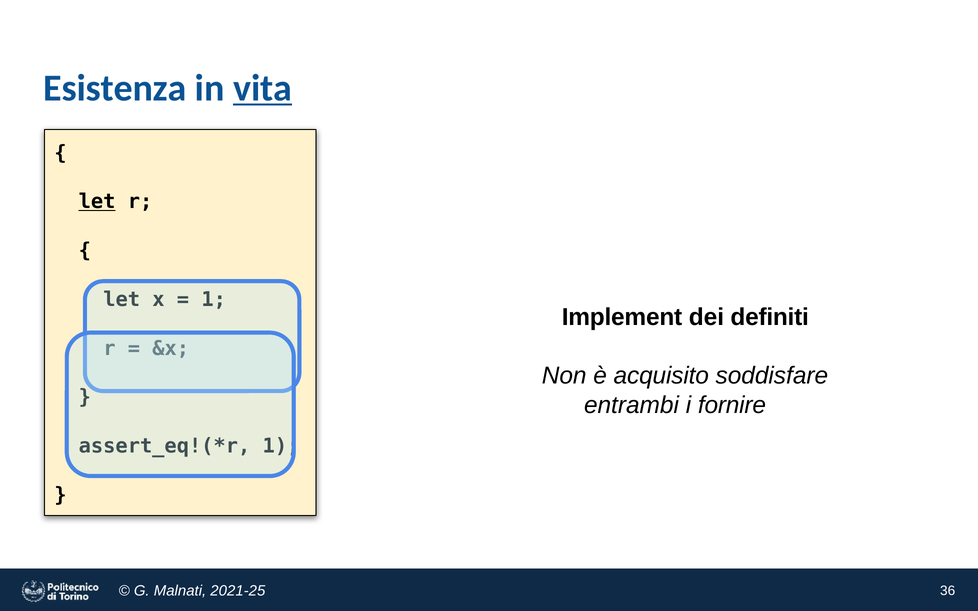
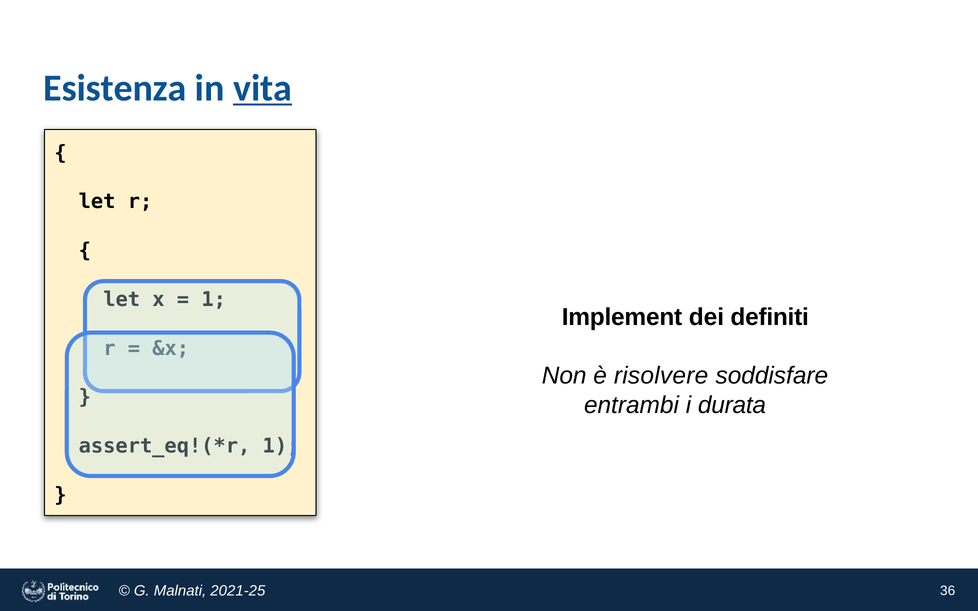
let at (97, 202) underline: present -> none
acquisito: acquisito -> risolvere
fornire: fornire -> durata
